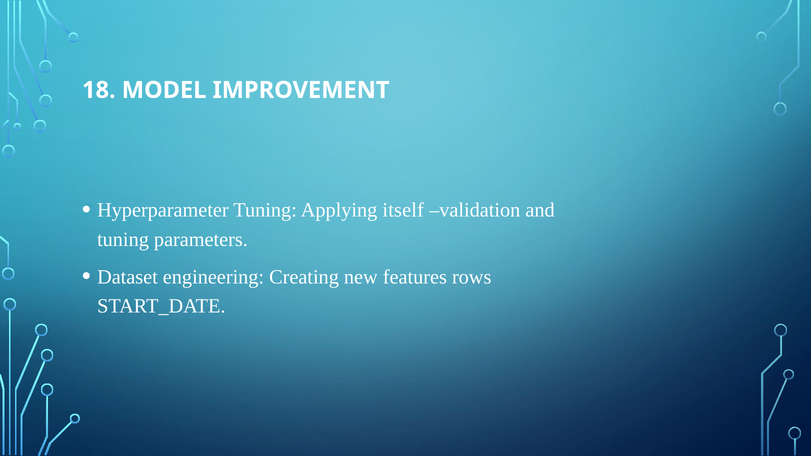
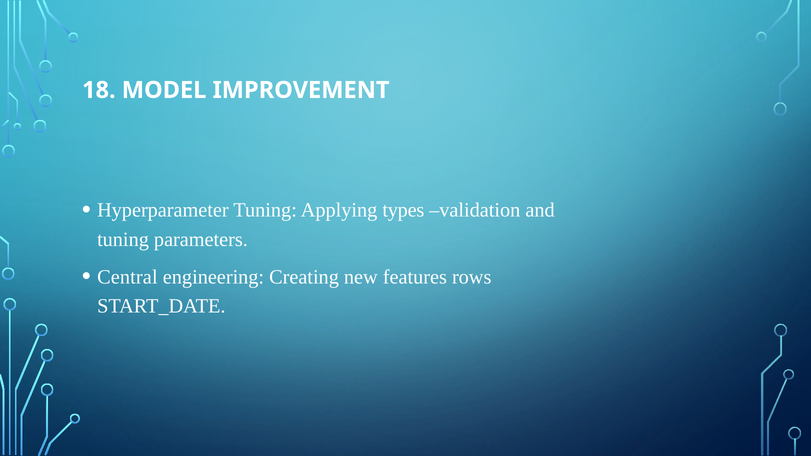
itself: itself -> types
Dataset: Dataset -> Central
